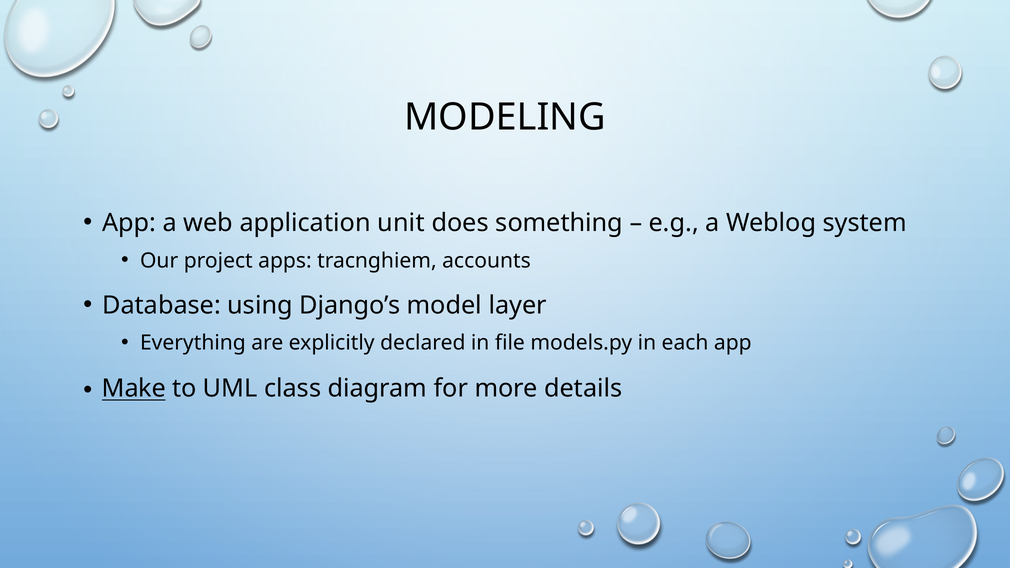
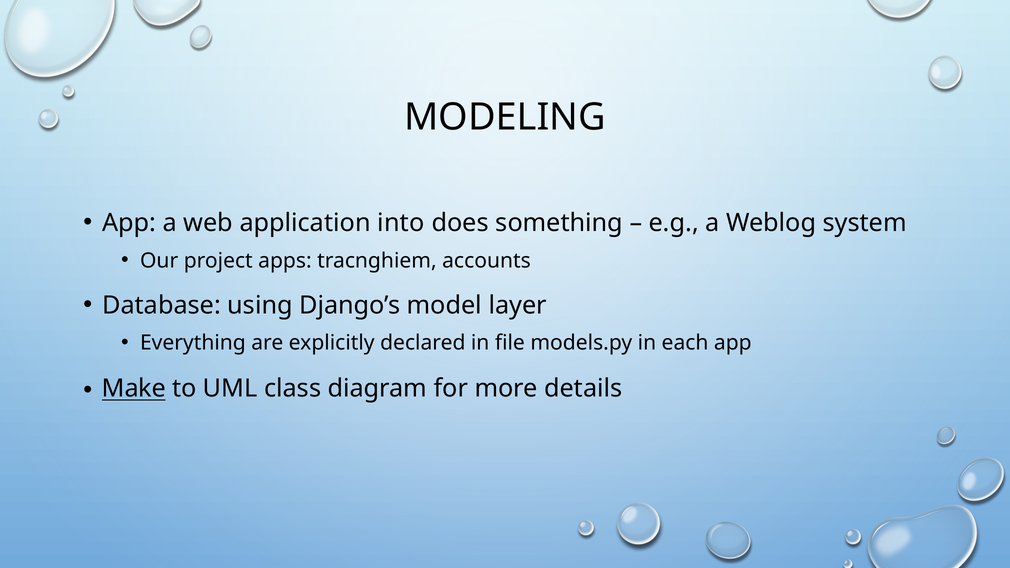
unit: unit -> into
